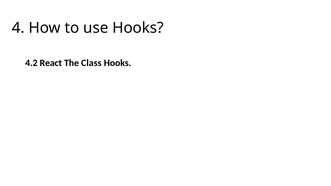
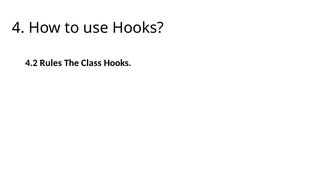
React: React -> Rules
